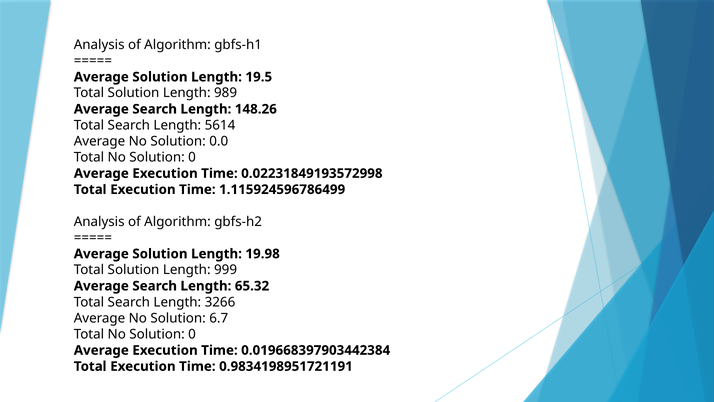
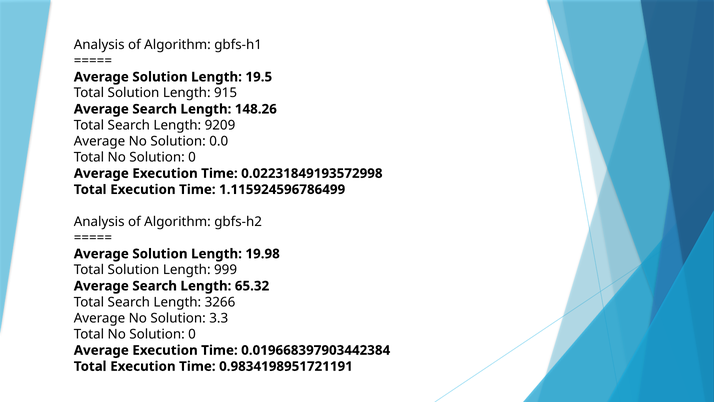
989: 989 -> 915
5614: 5614 -> 9209
6.7: 6.7 -> 3.3
